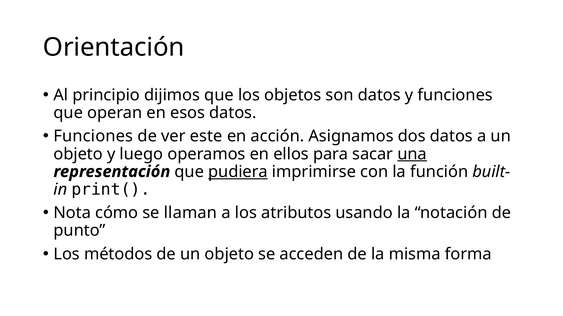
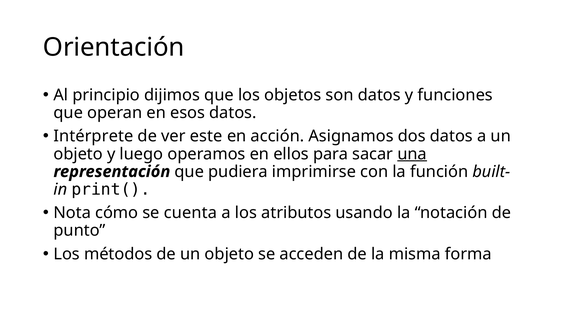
Funciones at (93, 137): Funciones -> Intérprete
pudiera underline: present -> none
llaman: llaman -> cuenta
